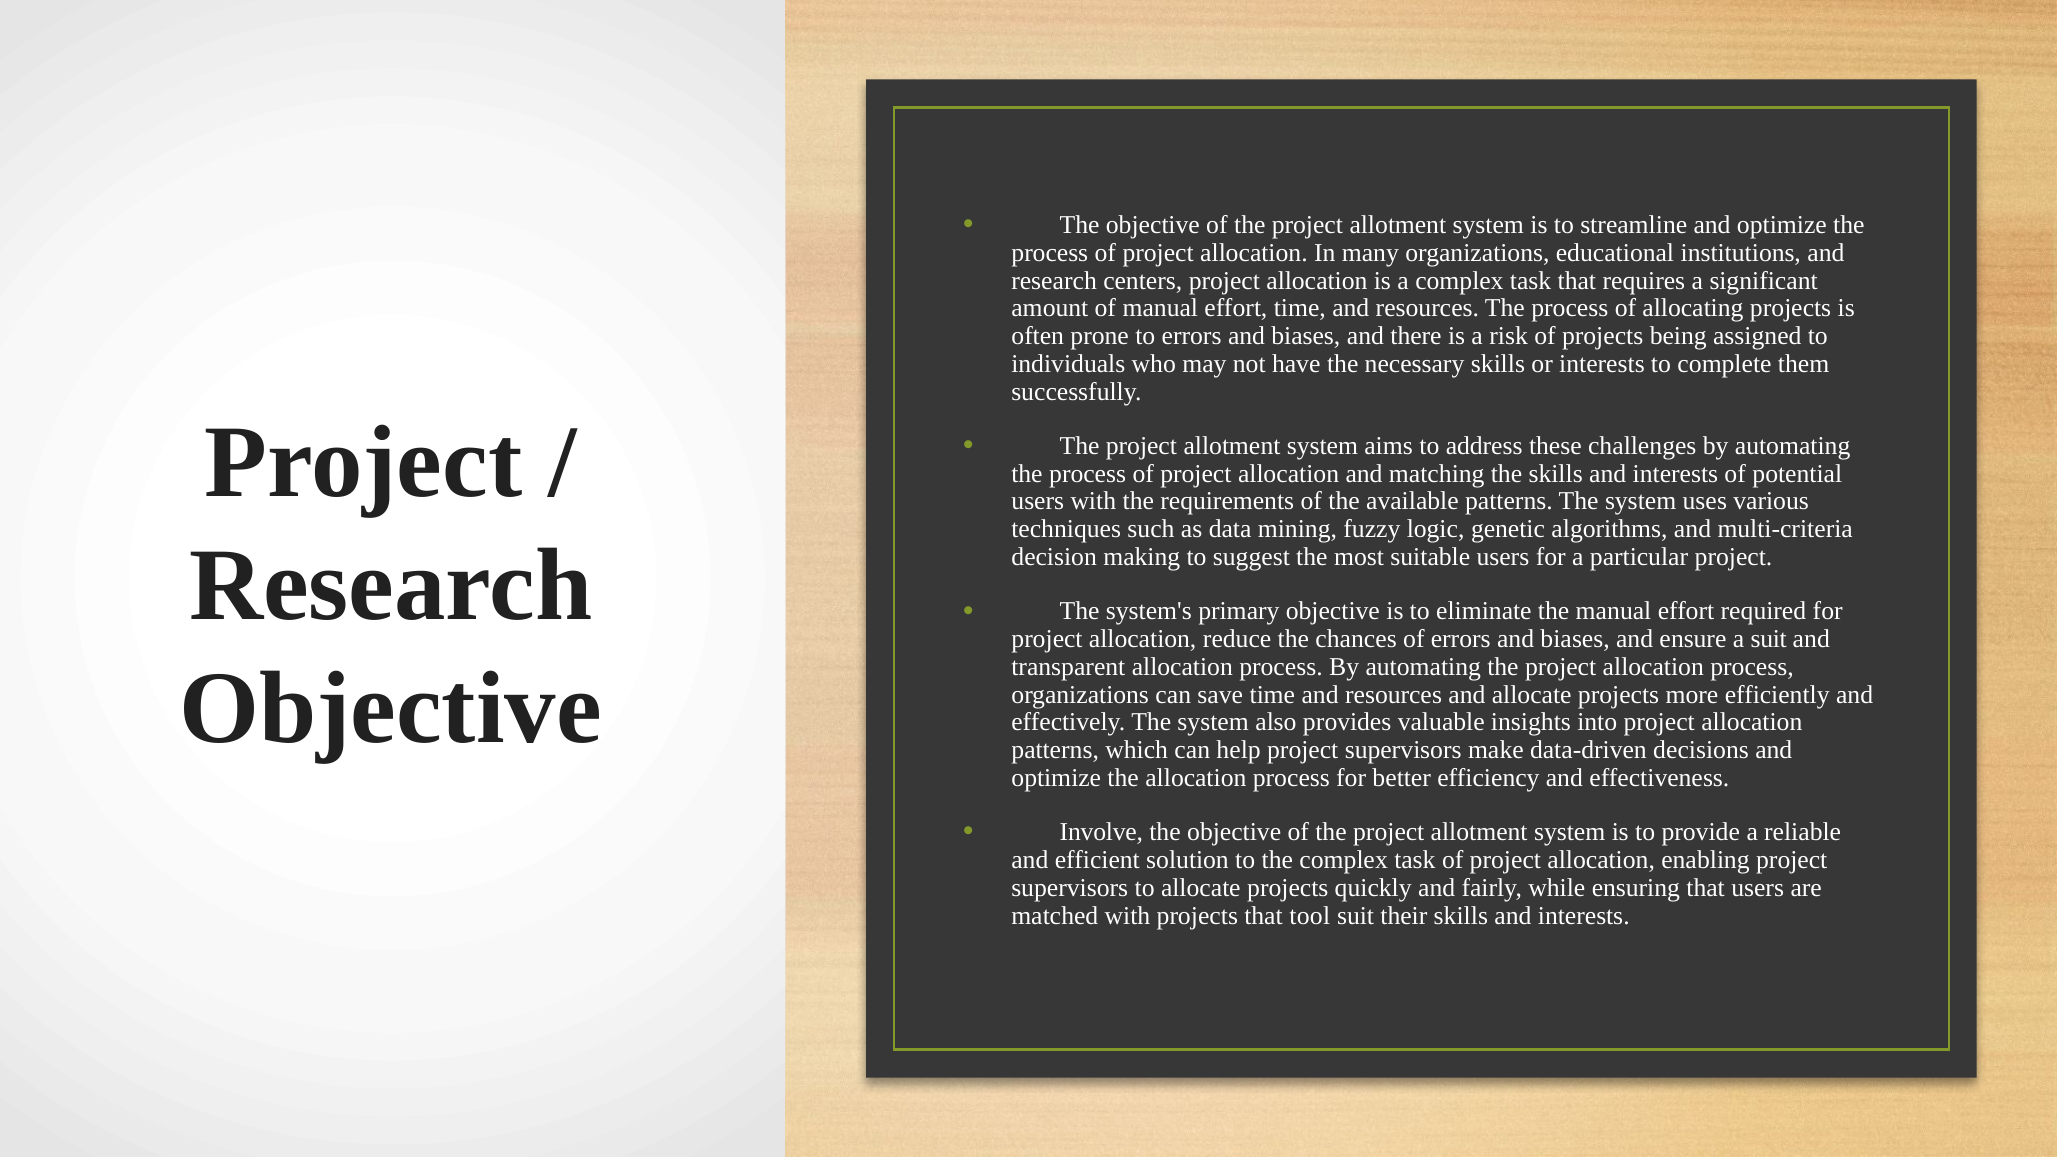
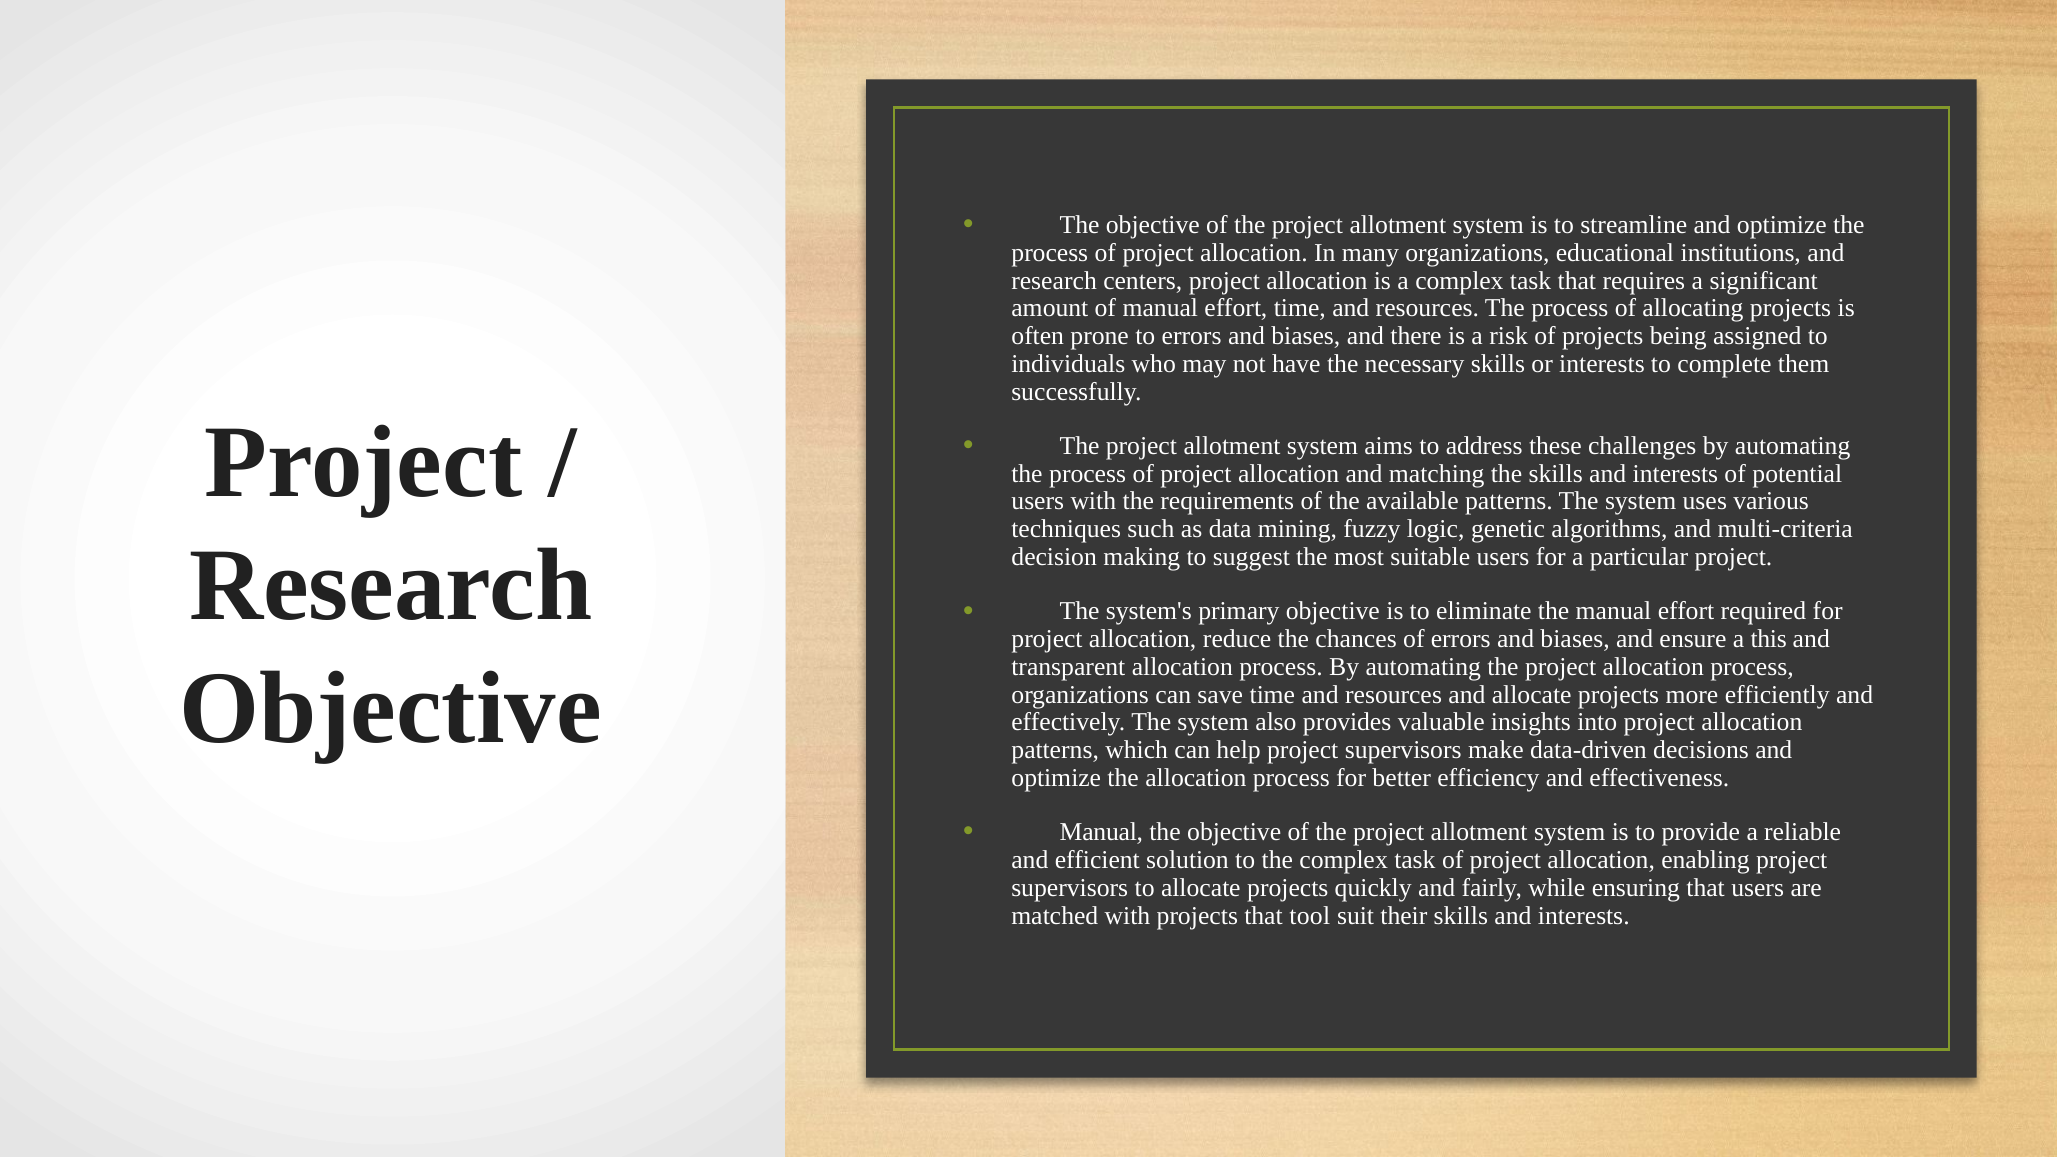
a suit: suit -> this
Involve at (1101, 832): Involve -> Manual
